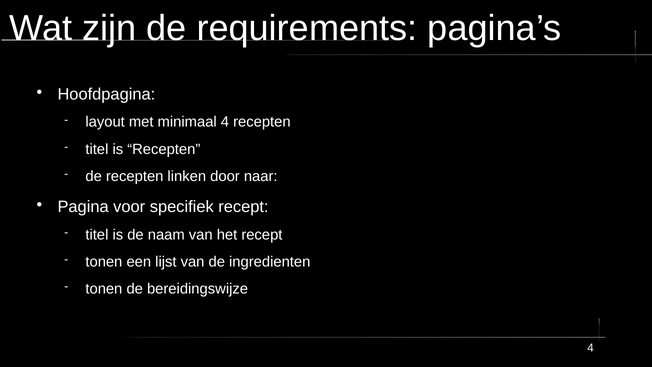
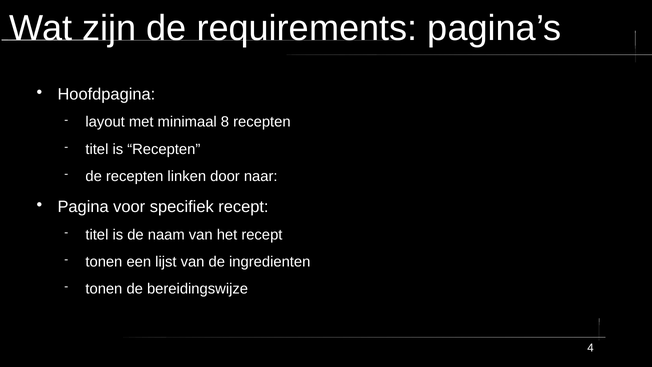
minimaal 4: 4 -> 8
